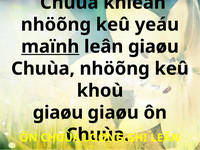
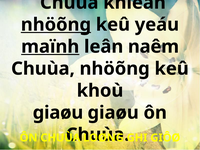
nhöõng at (56, 25) underline: none -> present
leân giaøu: giaøu -> naêm
GHI LEÂN: LEÂN -> GIÔØ
